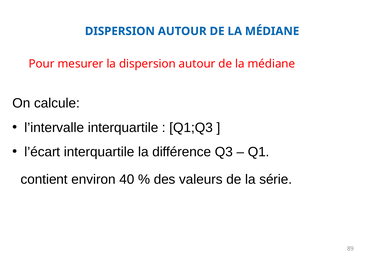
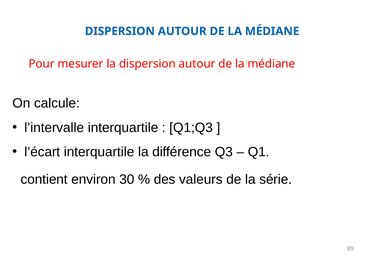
40: 40 -> 30
